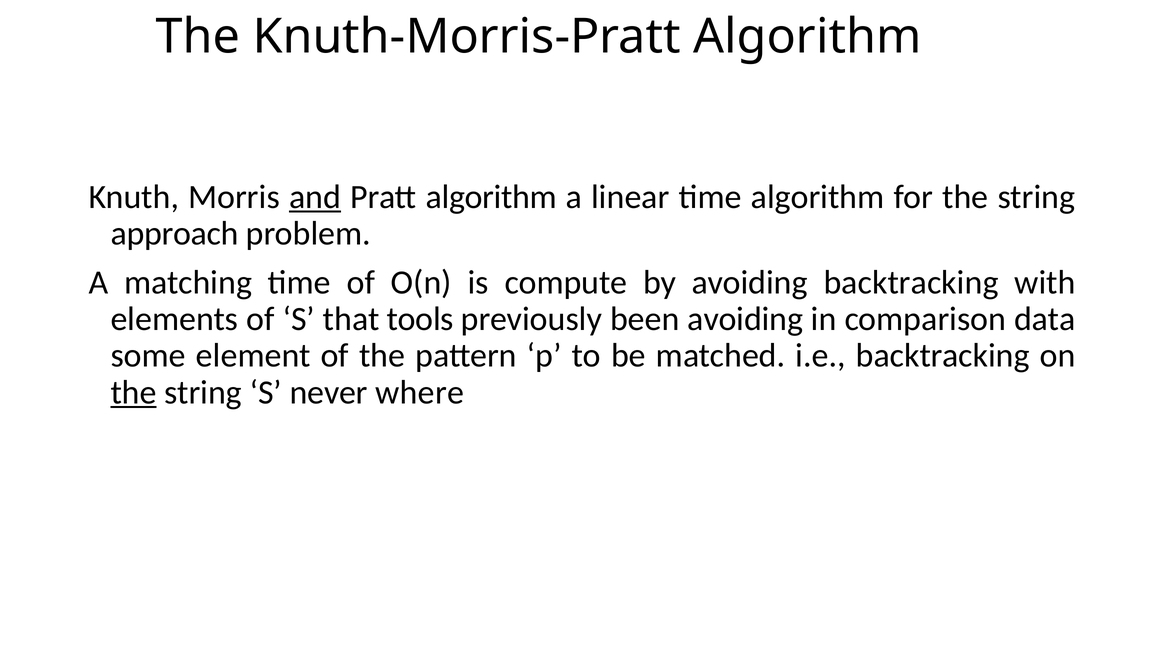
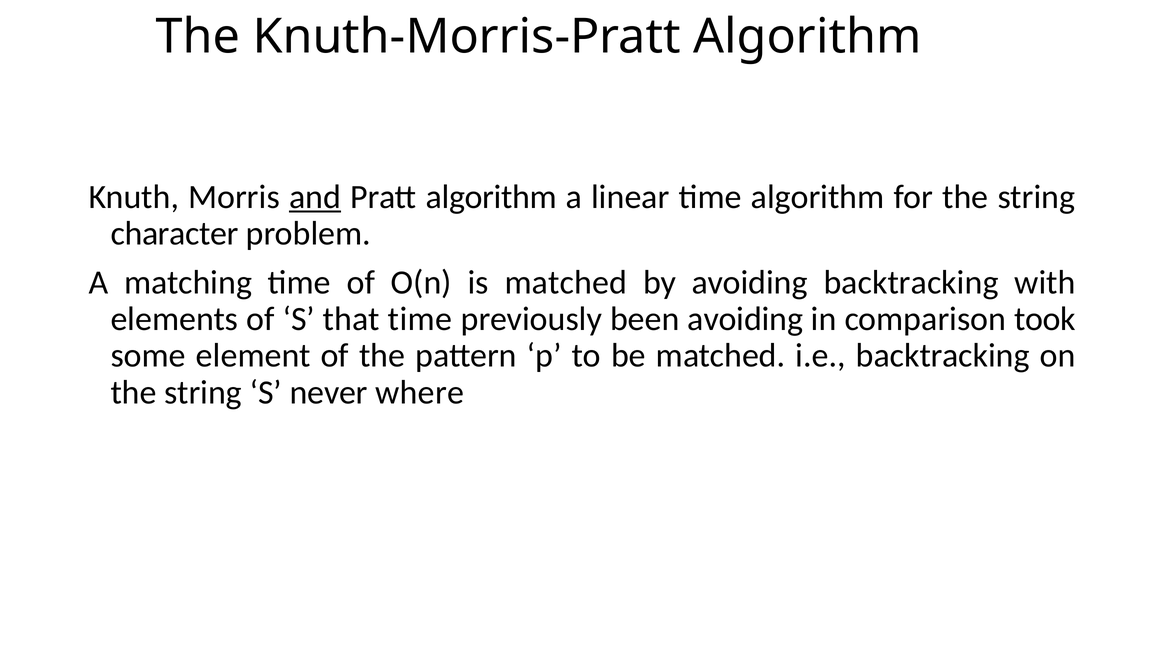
approach: approach -> character
is compute: compute -> matched
that tools: tools -> time
data: data -> took
the at (134, 393) underline: present -> none
